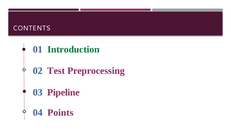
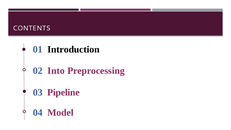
Introduction colour: green -> black
Test: Test -> Into
Points: Points -> Model
